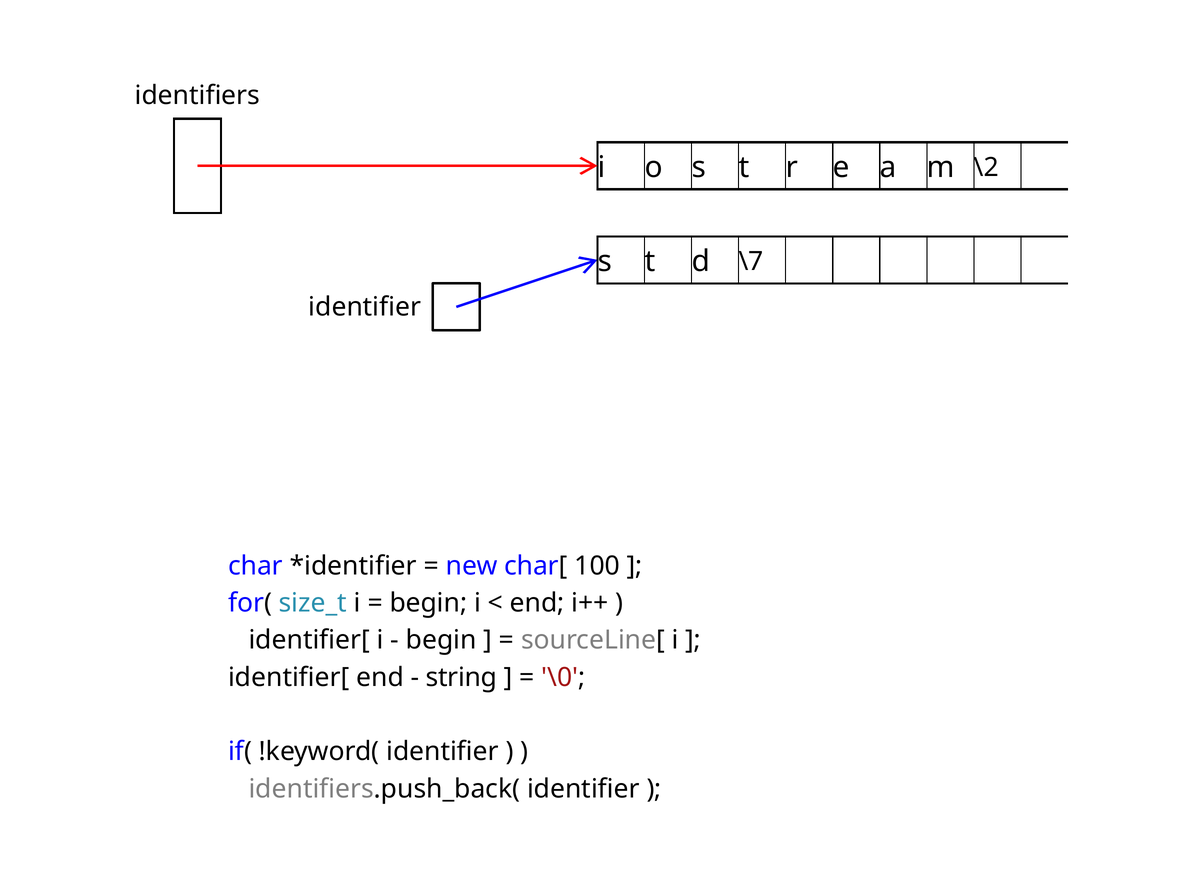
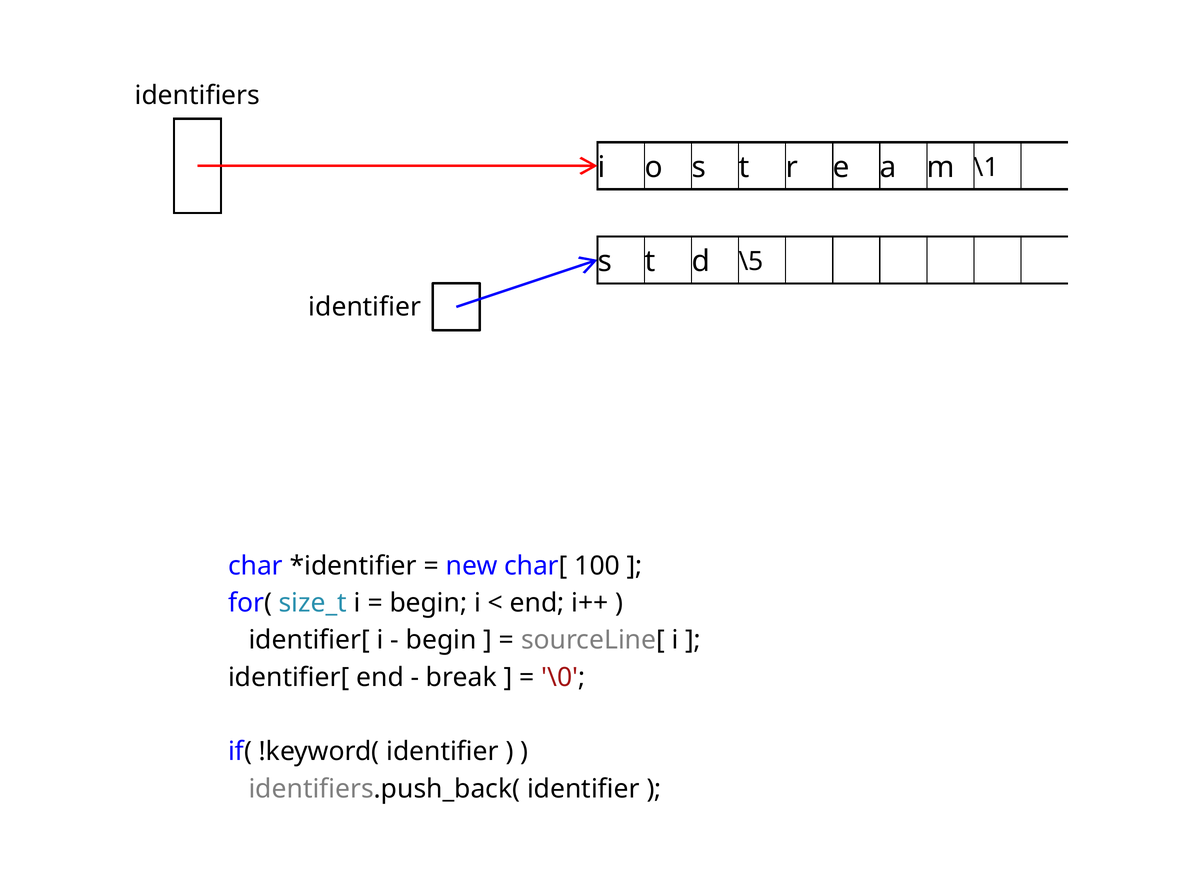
\2: \2 -> \1
\7: \7 -> \5
string: string -> break
